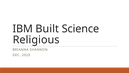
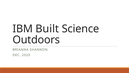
Religious: Religious -> Outdoors
